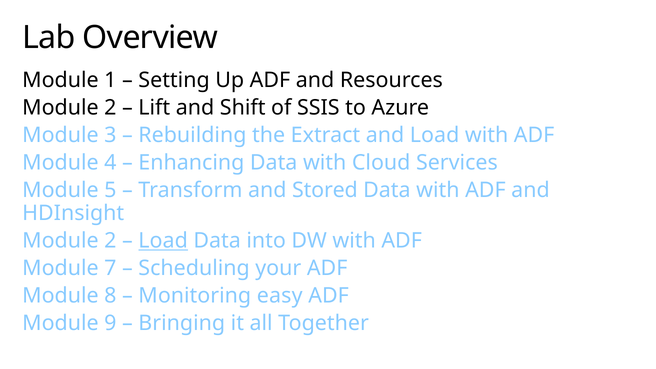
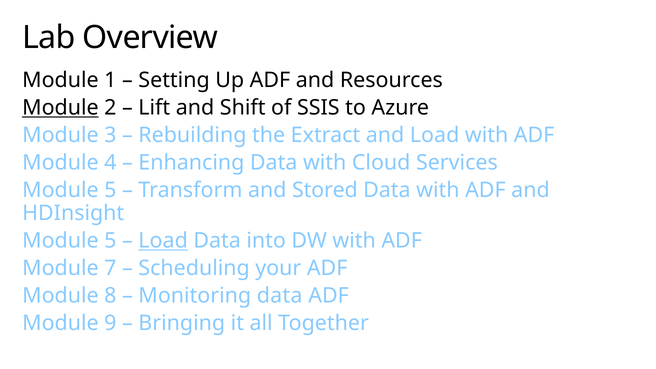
Module at (60, 108) underline: none -> present
2 at (110, 241): 2 -> 5
Monitoring easy: easy -> data
